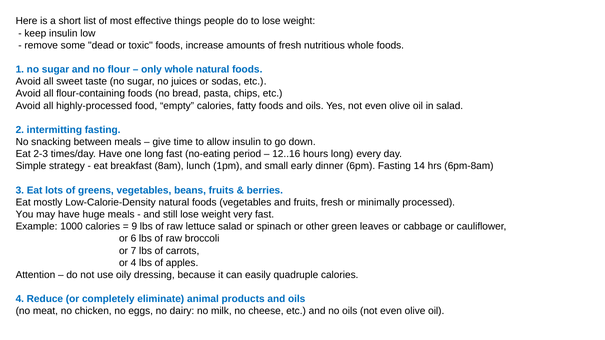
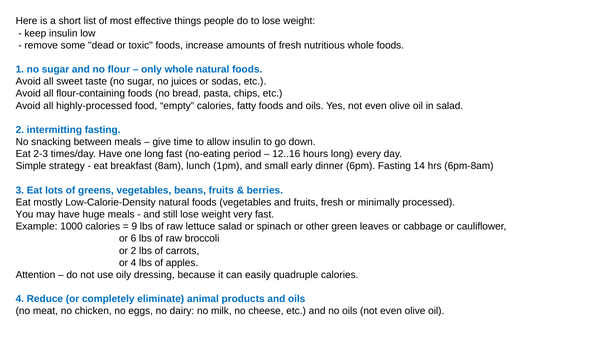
or 7: 7 -> 2
